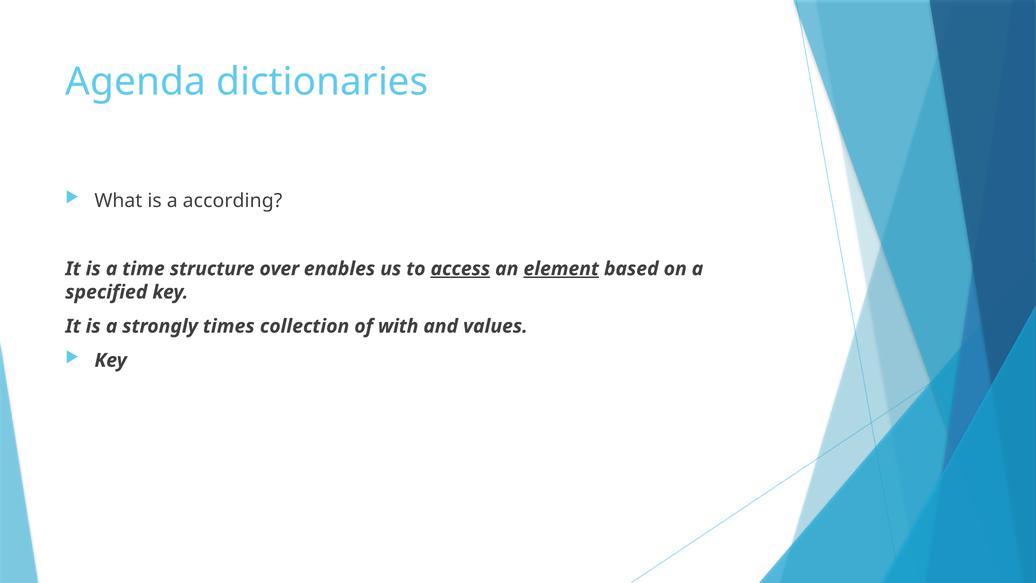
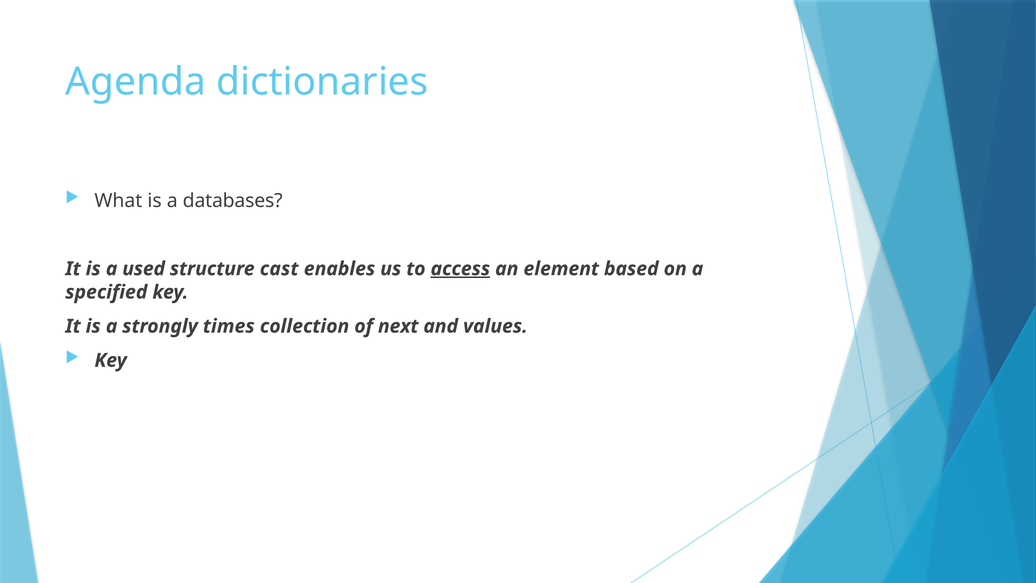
according: according -> databases
time: time -> used
over: over -> cast
element underline: present -> none
with: with -> next
